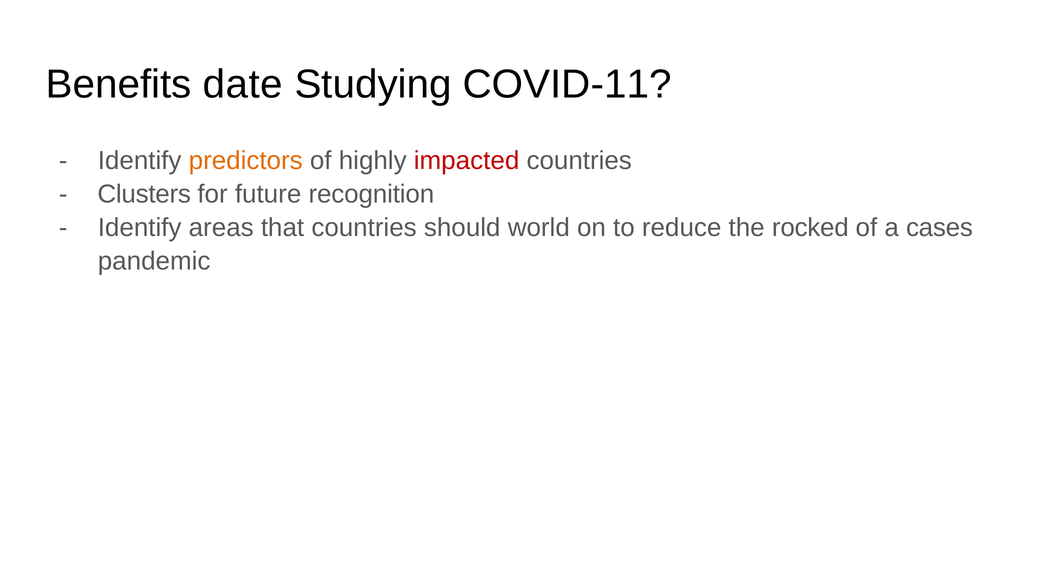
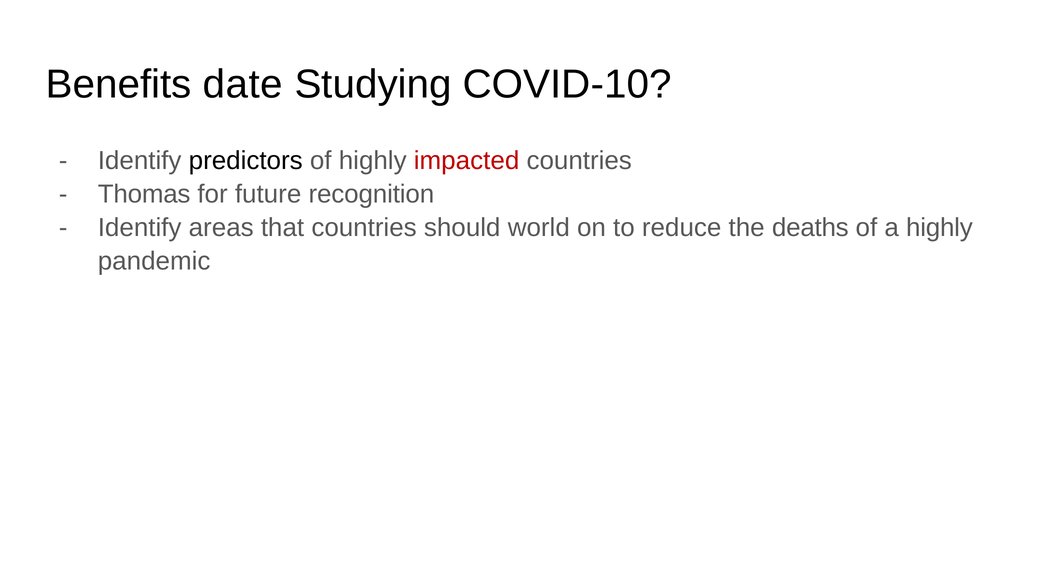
COVID-11: COVID-11 -> COVID-10
predictors colour: orange -> black
Clusters: Clusters -> Thomas
rocked: rocked -> deaths
a cases: cases -> highly
